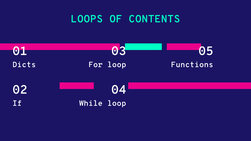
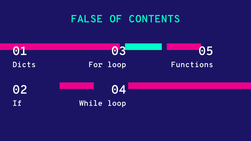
LOOPS: LOOPS -> FALSE
